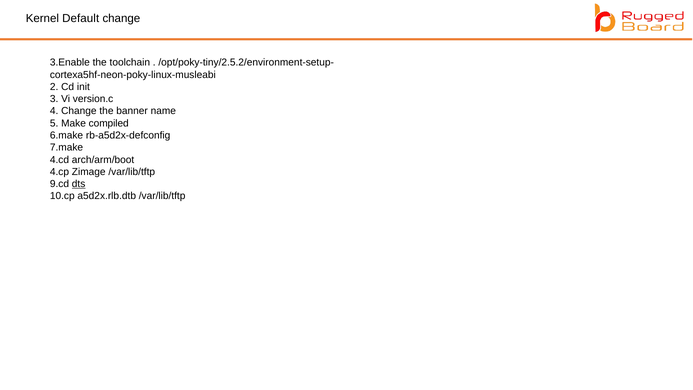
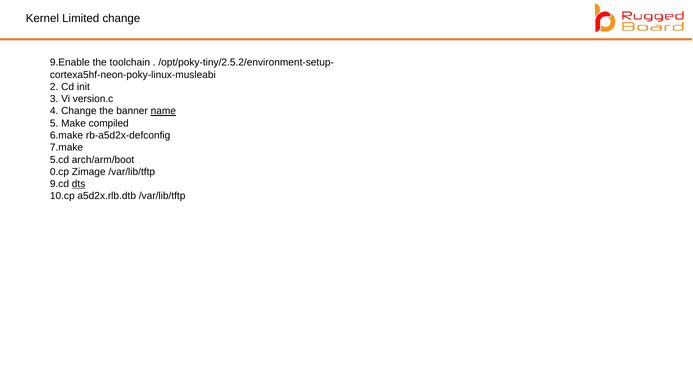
Default: Default -> Limited
3.Enable: 3.Enable -> 9.Enable
name underline: none -> present
4.cd: 4.cd -> 5.cd
4.cp: 4.cp -> 0.cp
